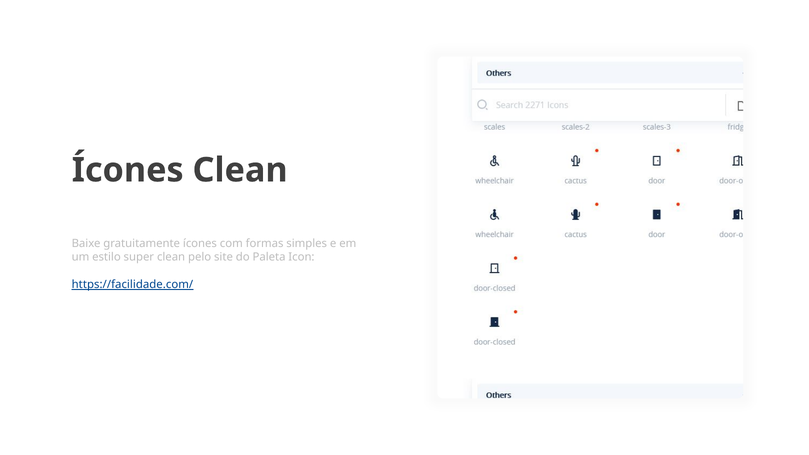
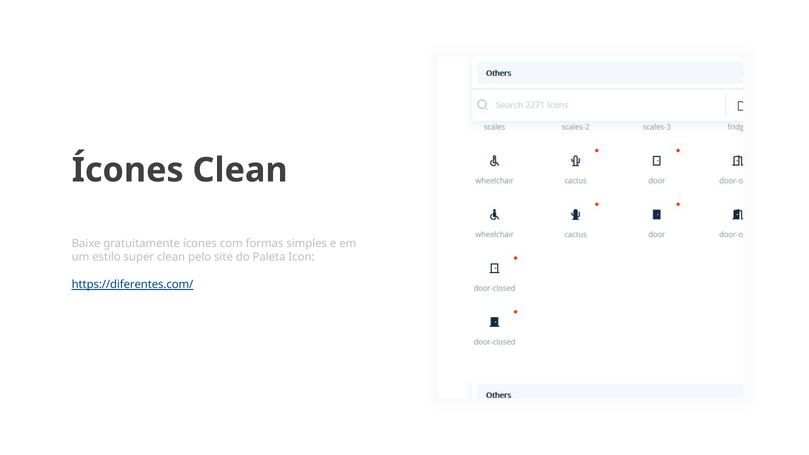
https://facilidade.com/: https://facilidade.com/ -> https://diferentes.com/
